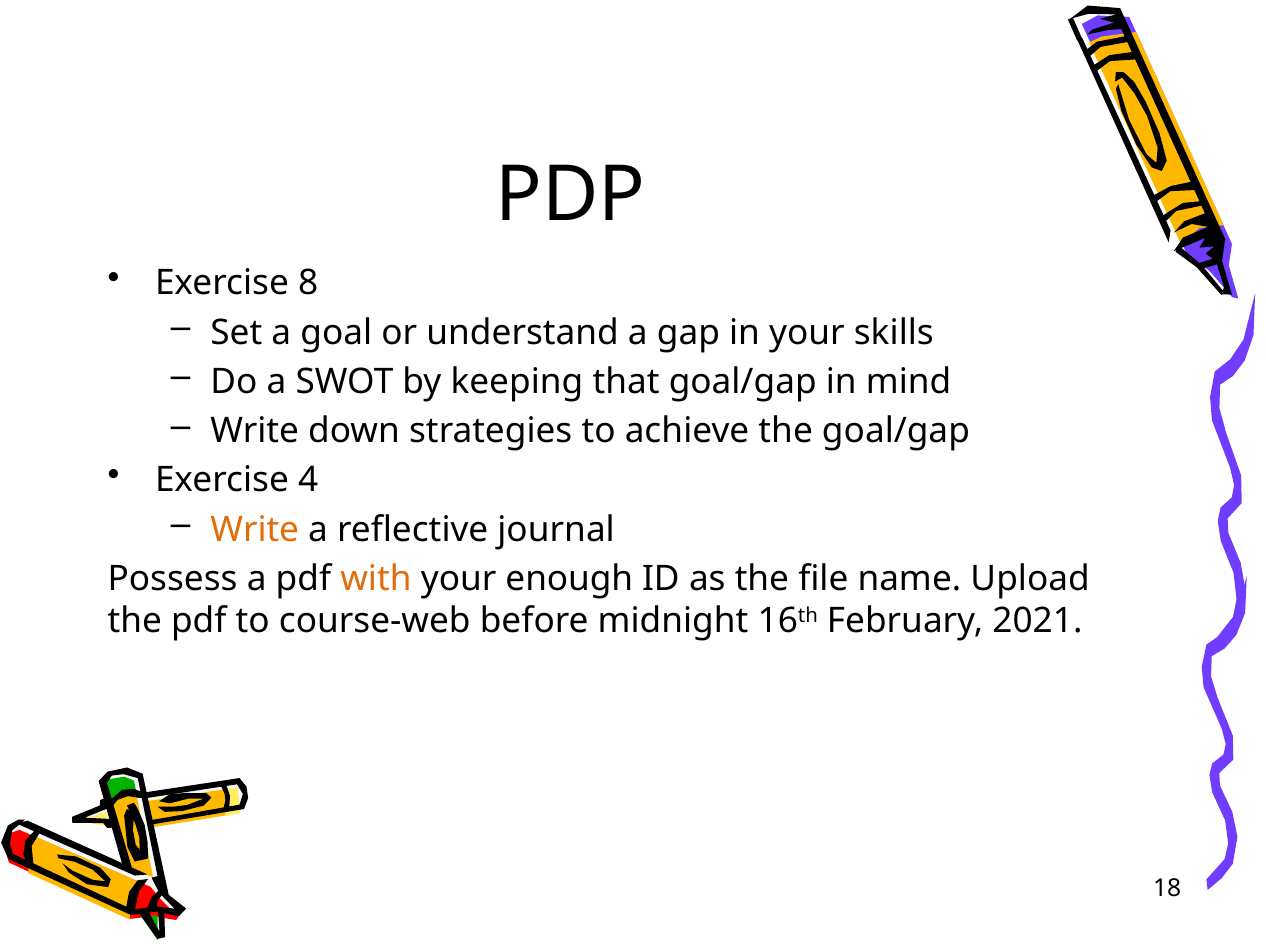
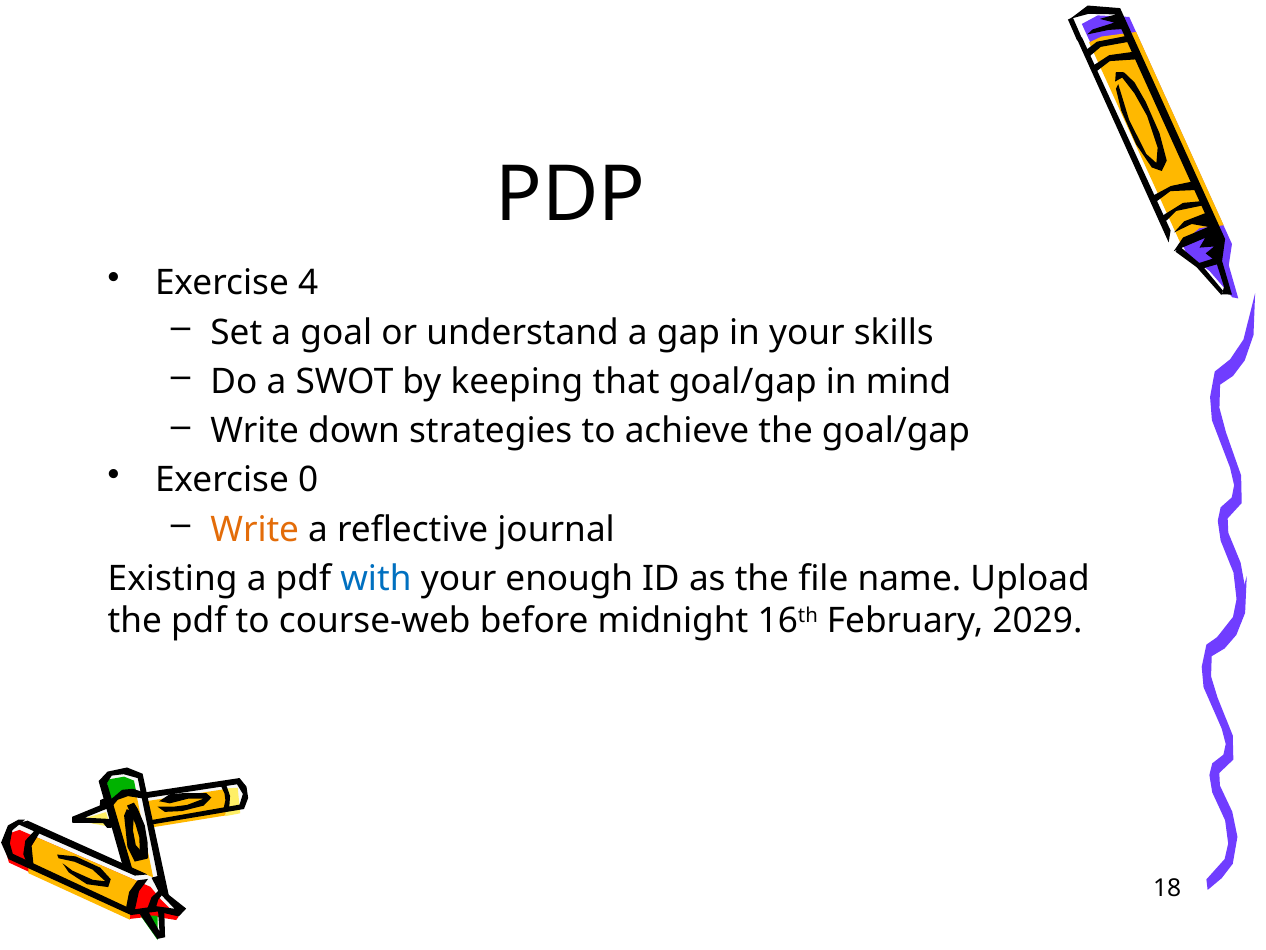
8: 8 -> 4
4: 4 -> 0
Possess: Possess -> Existing
with colour: orange -> blue
2021: 2021 -> 2029
